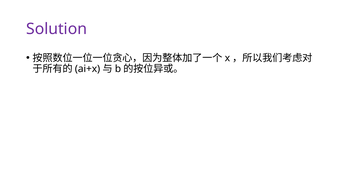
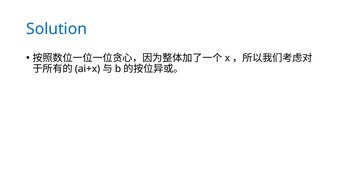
Solution colour: purple -> blue
